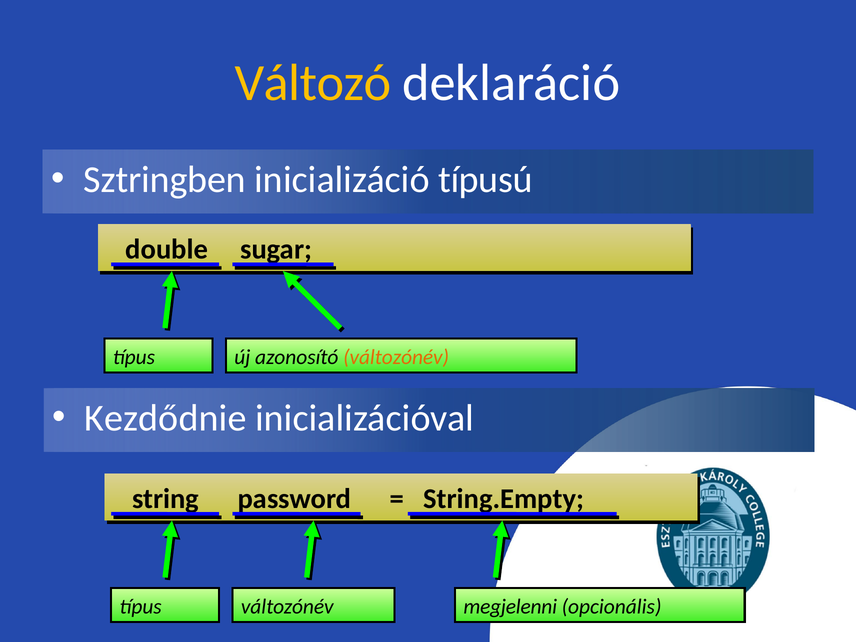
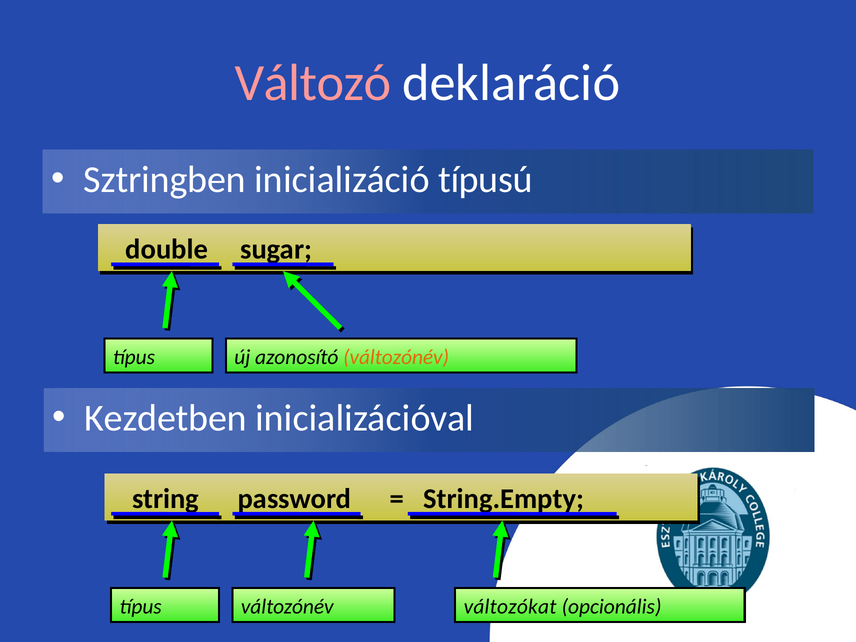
Változó colour: yellow -> pink
Kezdődnie: Kezdődnie -> Kezdetben
megjelenni: megjelenni -> változókat
